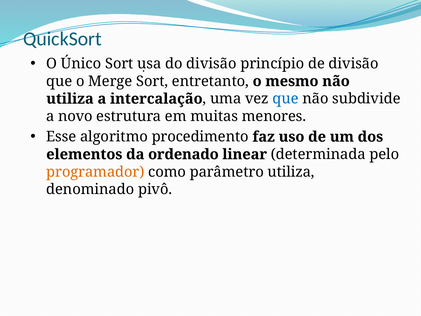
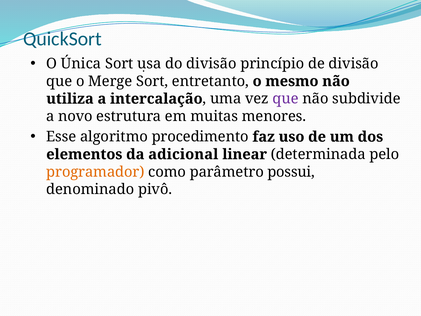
Único: Único -> Única
que at (286, 99) colour: blue -> purple
ordenado: ordenado -> adicional
parâmetro utiliza: utiliza -> possui
